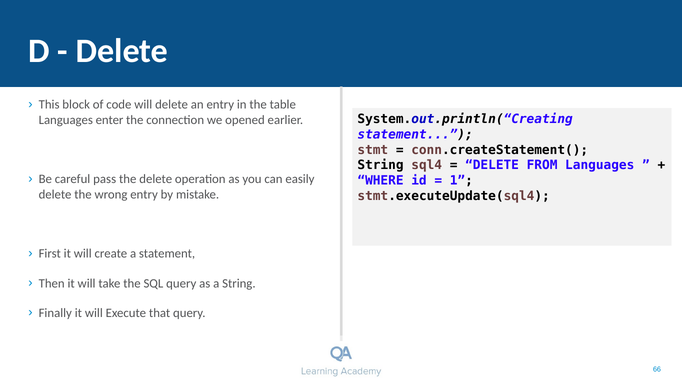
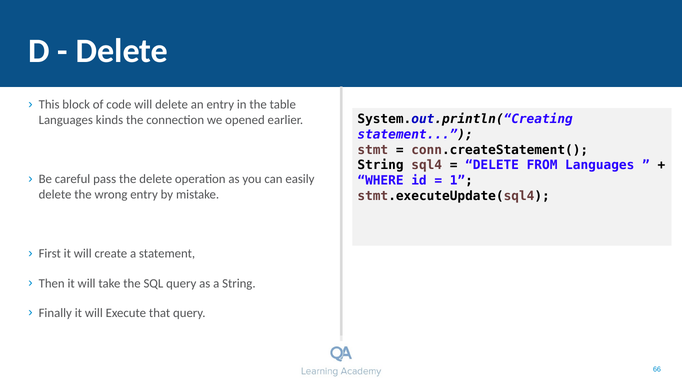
enter: enter -> kinds
